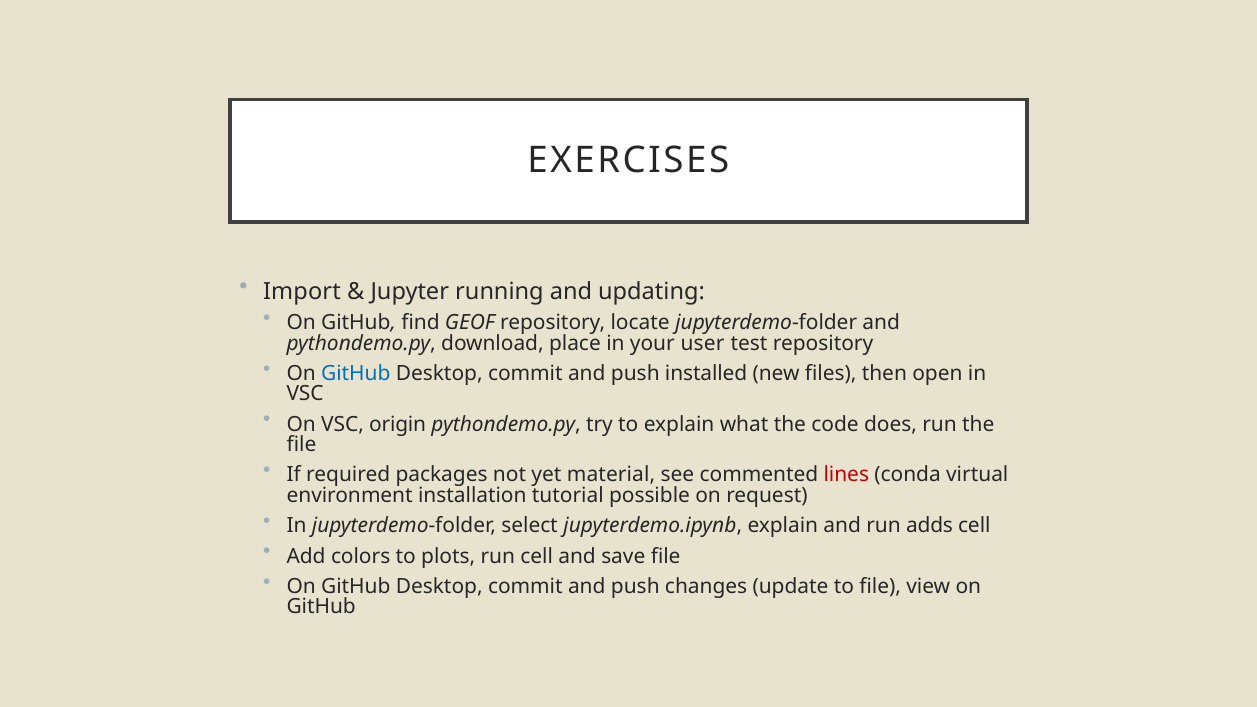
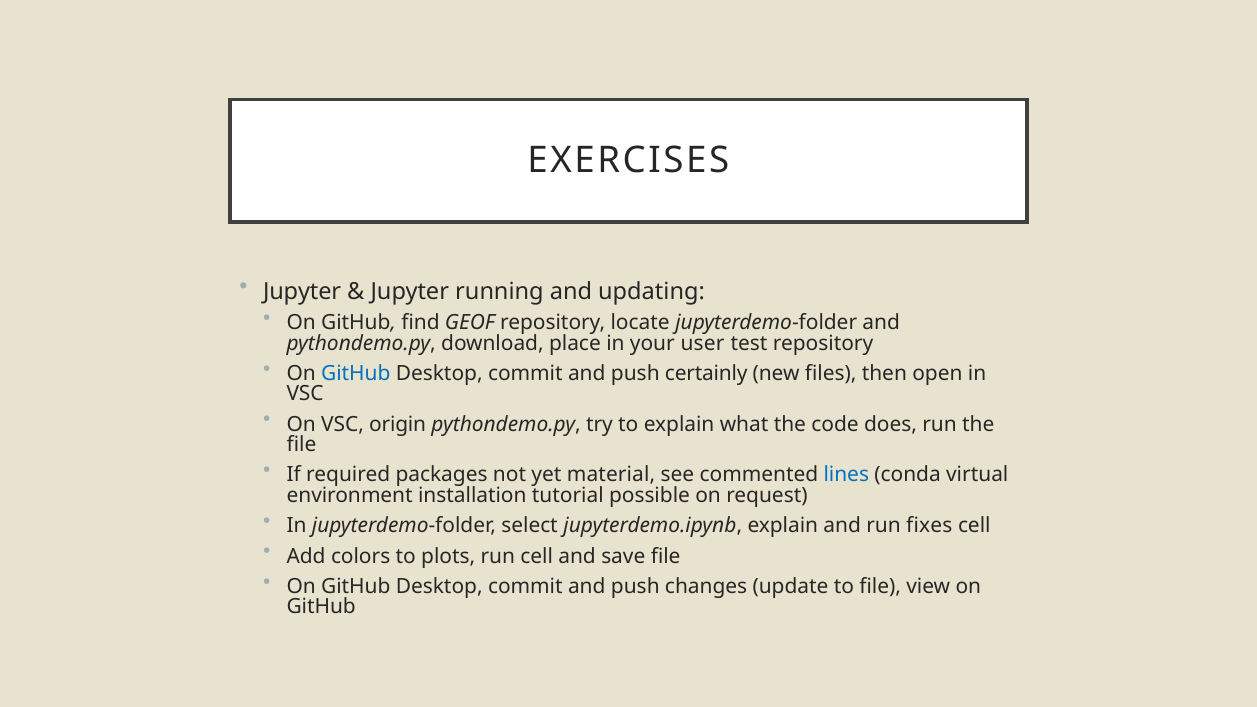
Import at (302, 292): Import -> Jupyter
installed: installed -> certainly
lines colour: red -> blue
adds: adds -> fixes
